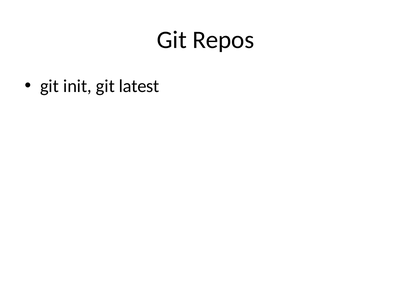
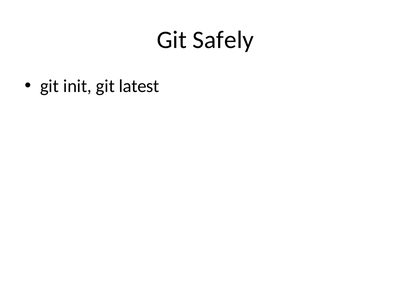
Repos: Repos -> Safely
